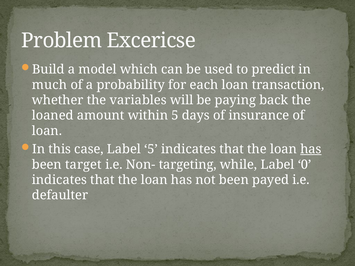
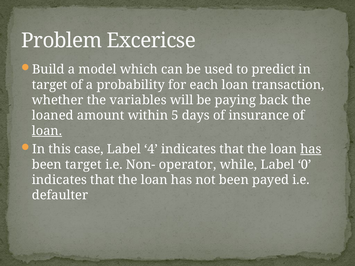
much at (49, 85): much -> target
loan at (47, 131) underline: none -> present
Label 5: 5 -> 4
targeting: targeting -> operator
